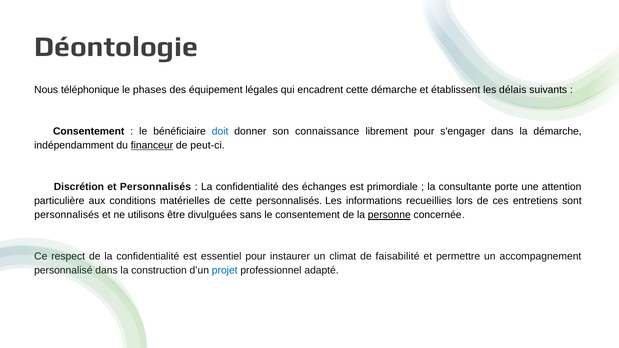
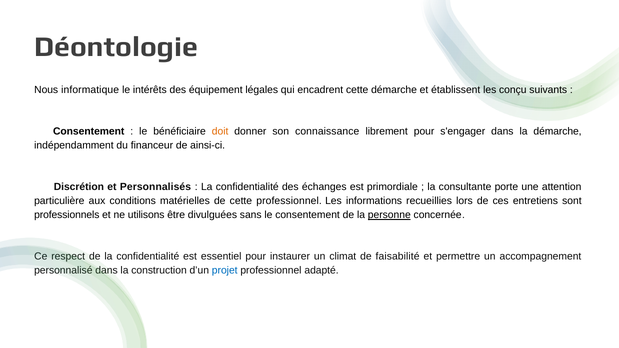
téléphonique: téléphonique -> informatique
phases: phases -> intérêts
délais: délais -> conçu
doit colour: blue -> orange
financeur underline: present -> none
peut-ci: peut-ci -> ainsi-ci
cette personnalisés: personnalisés -> professionnel
personnalisés at (67, 215): personnalisés -> professionnels
